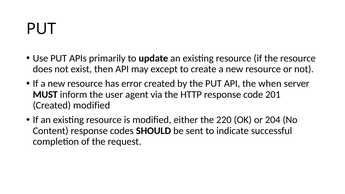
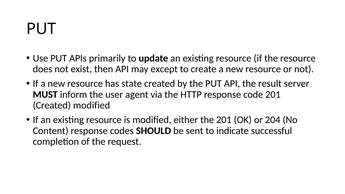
error: error -> state
when: when -> result
the 220: 220 -> 201
